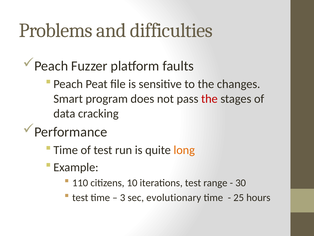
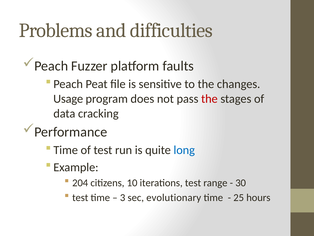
Smart: Smart -> Usage
long colour: orange -> blue
110: 110 -> 204
